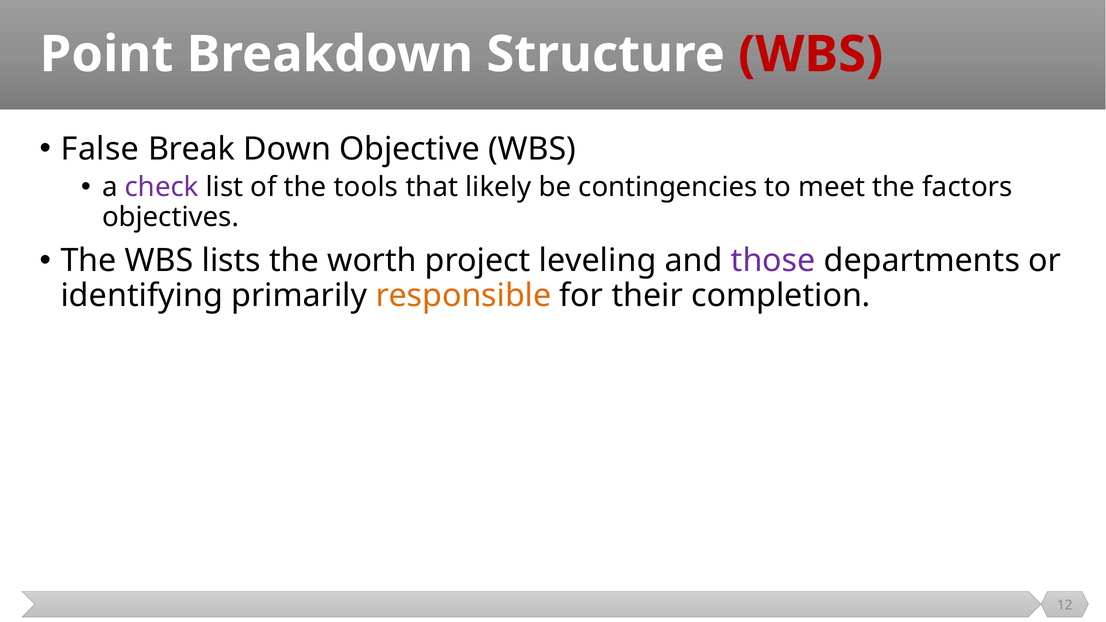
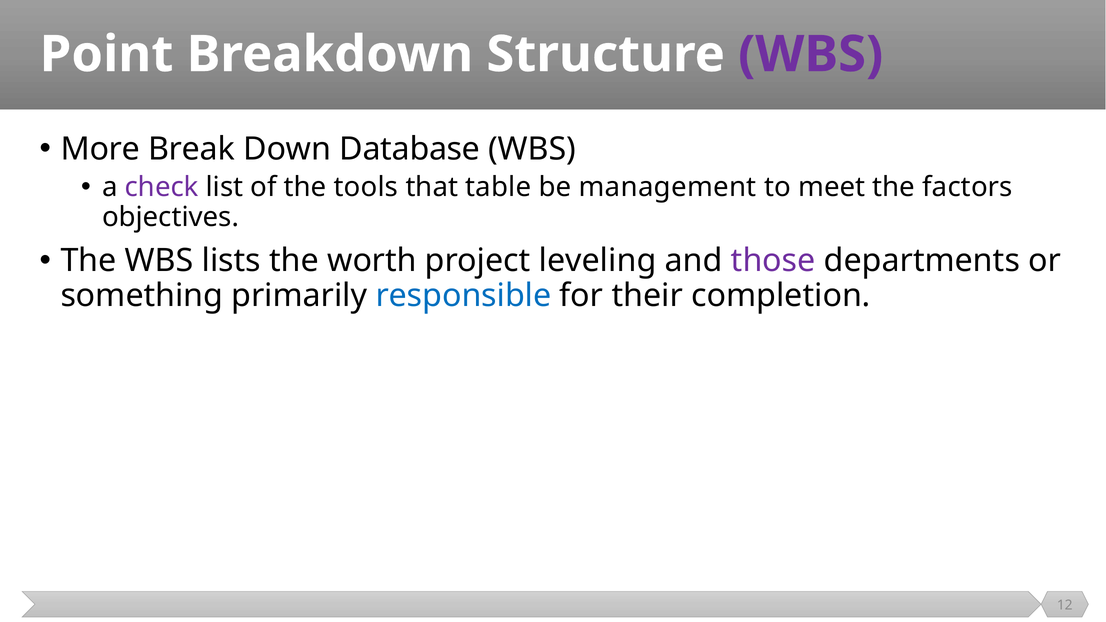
WBS at (811, 54) colour: red -> purple
False: False -> More
Objective: Objective -> Database
likely: likely -> table
contingencies: contingencies -> management
identifying: identifying -> something
responsible colour: orange -> blue
